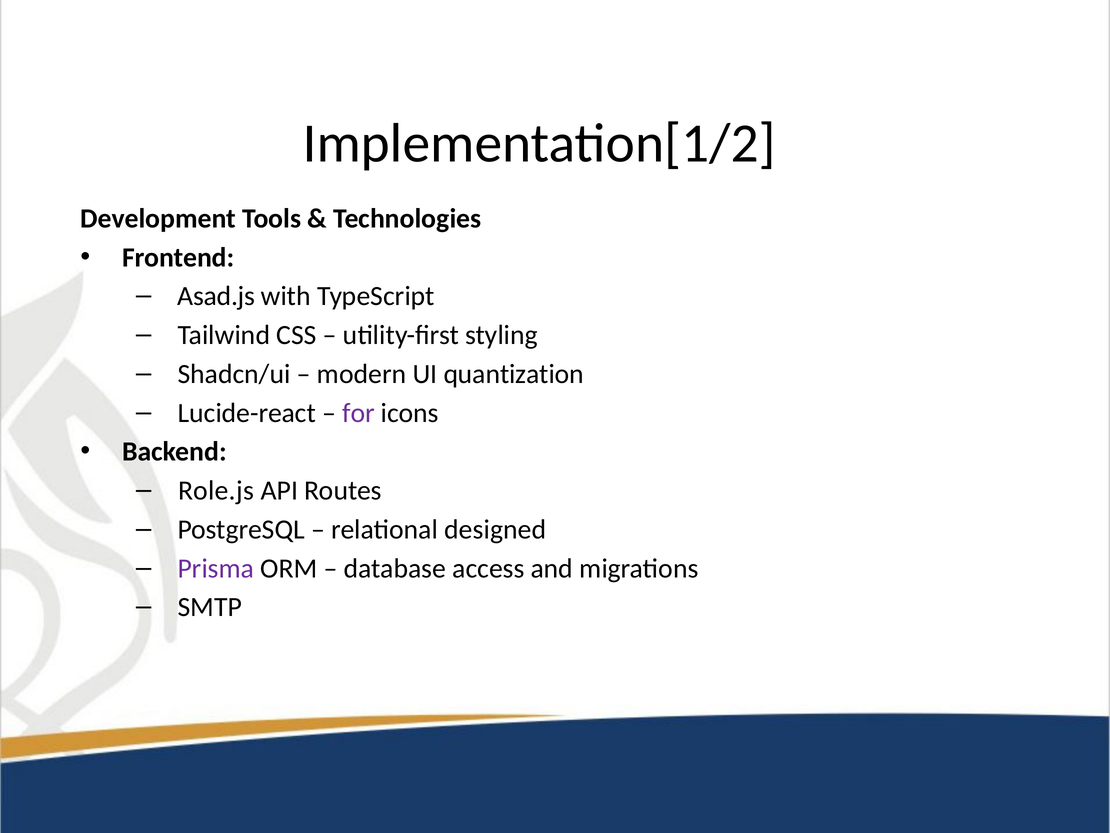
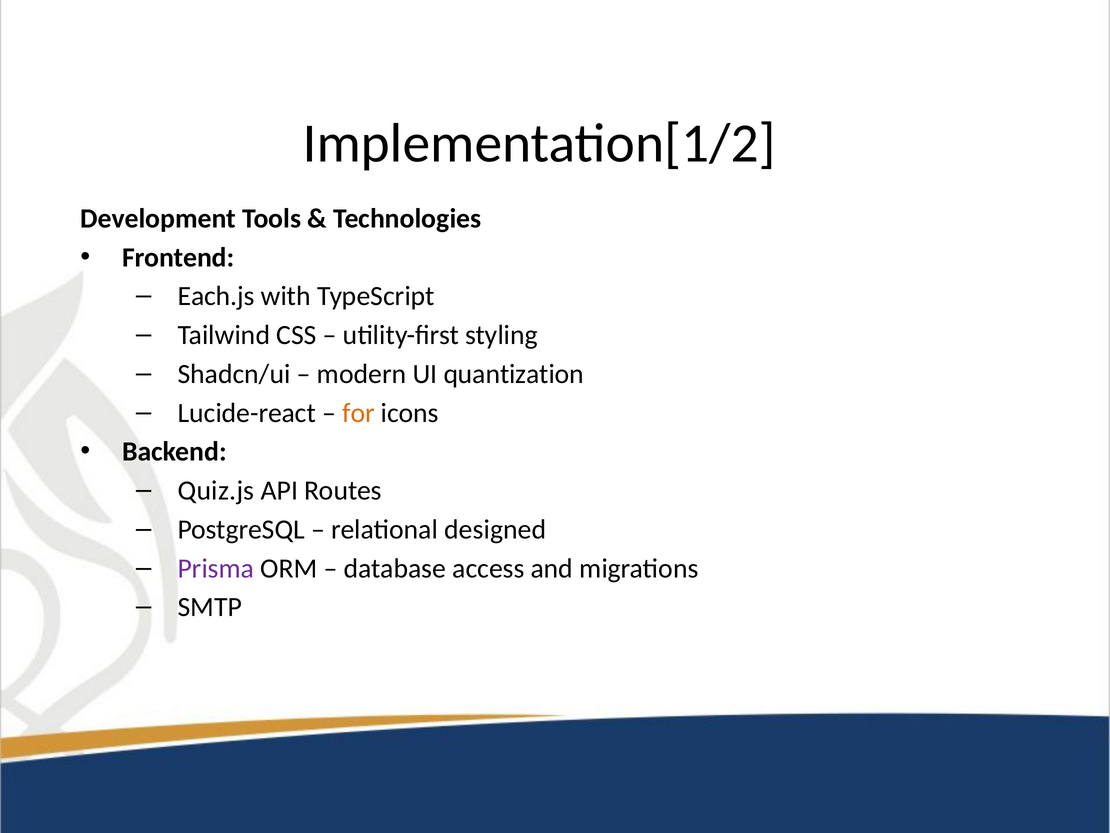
Asad.js: Asad.js -> Each.js
for colour: purple -> orange
Role.js: Role.js -> Quiz.js
